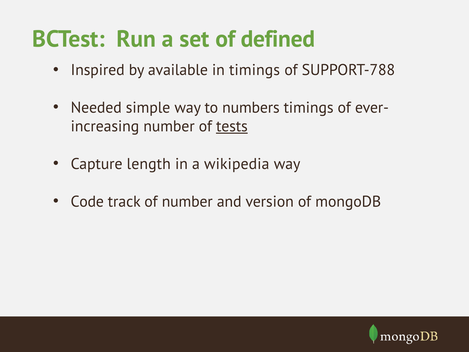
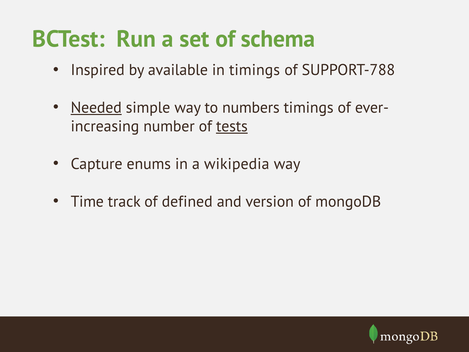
defined: defined -> schema
Needed underline: none -> present
length: length -> enums
Code: Code -> Time
of number: number -> defined
